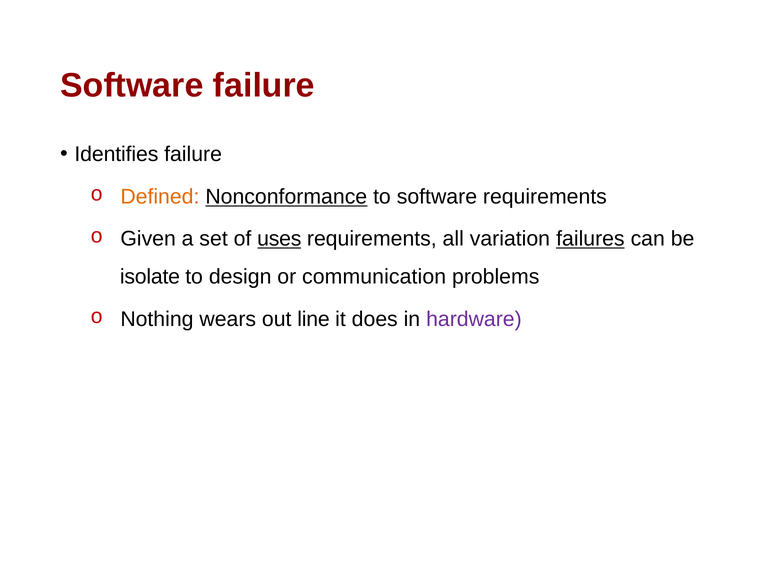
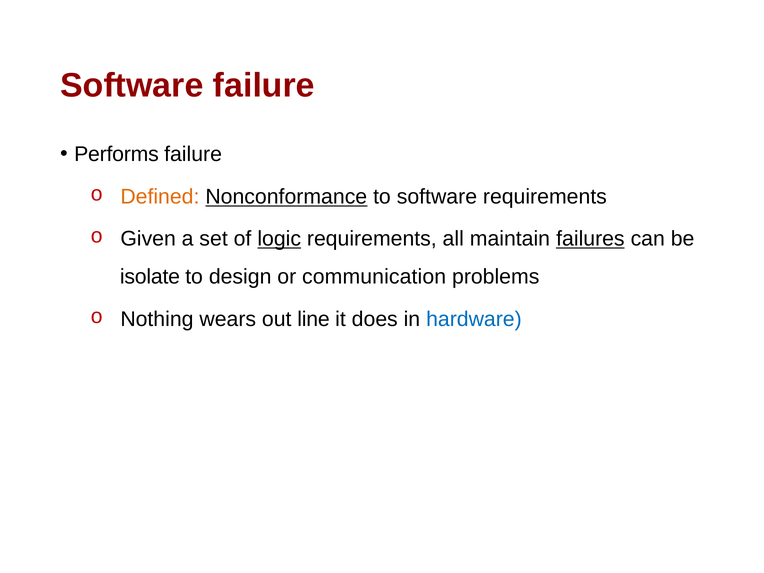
Identifies: Identifies -> Performs
uses: uses -> logic
variation: variation -> maintain
hardware colour: purple -> blue
